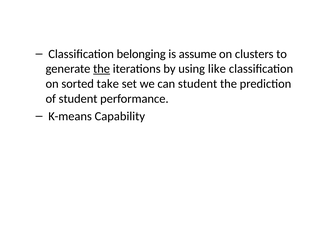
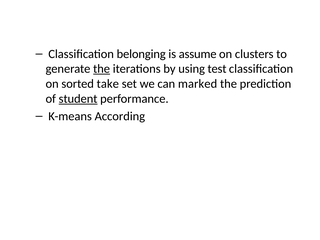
like: like -> test
can student: student -> marked
student at (78, 99) underline: none -> present
Capability: Capability -> According
